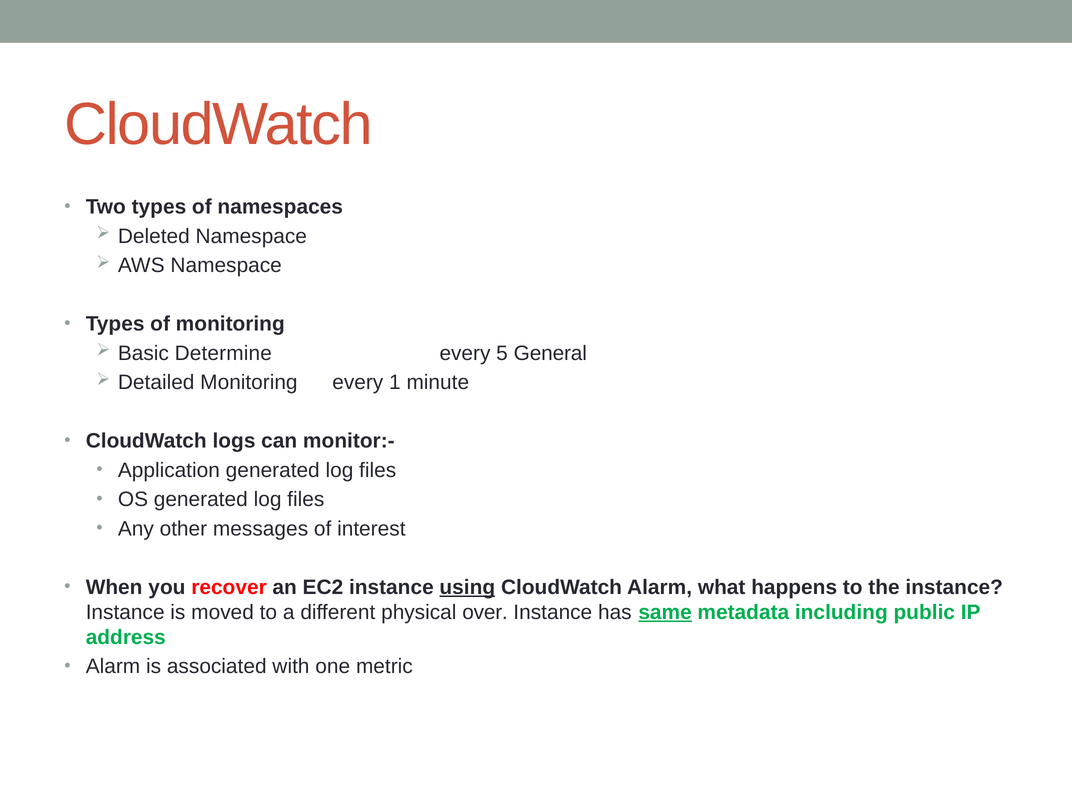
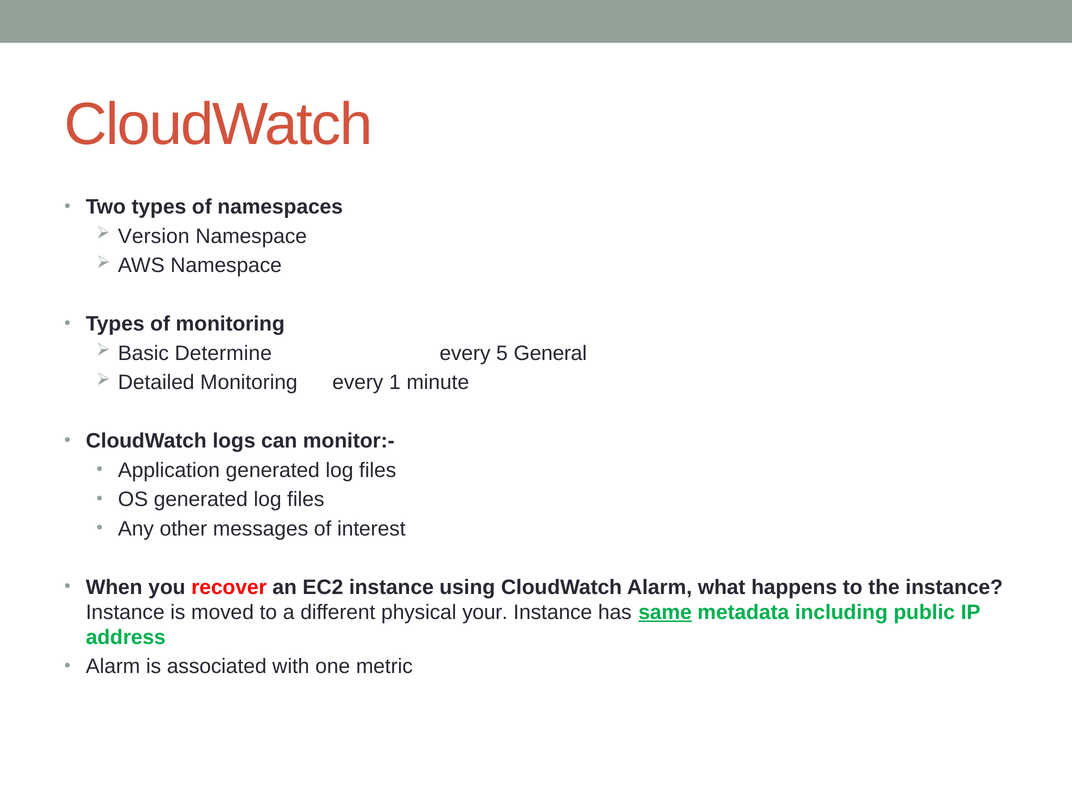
Deleted: Deleted -> Version
using underline: present -> none
over: over -> your
